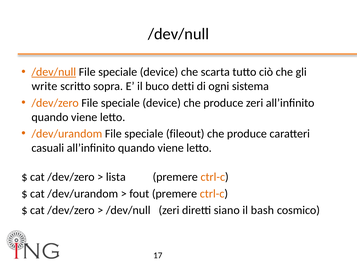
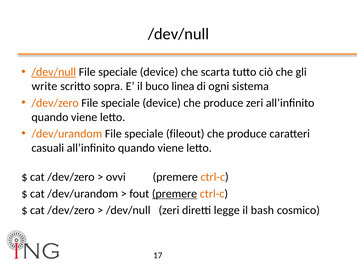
detti: detti -> linea
lista: lista -> ovvi
premere at (175, 194) underline: none -> present
siano: siano -> legge
